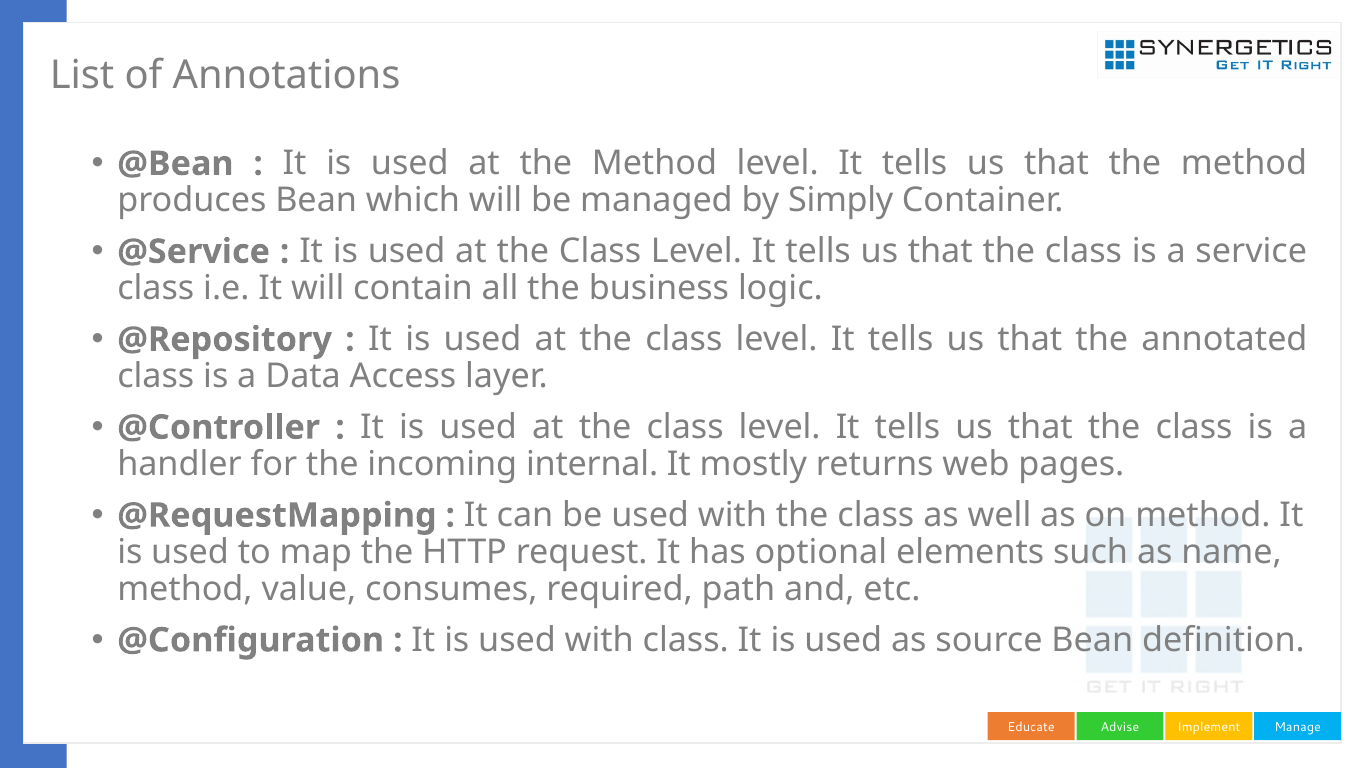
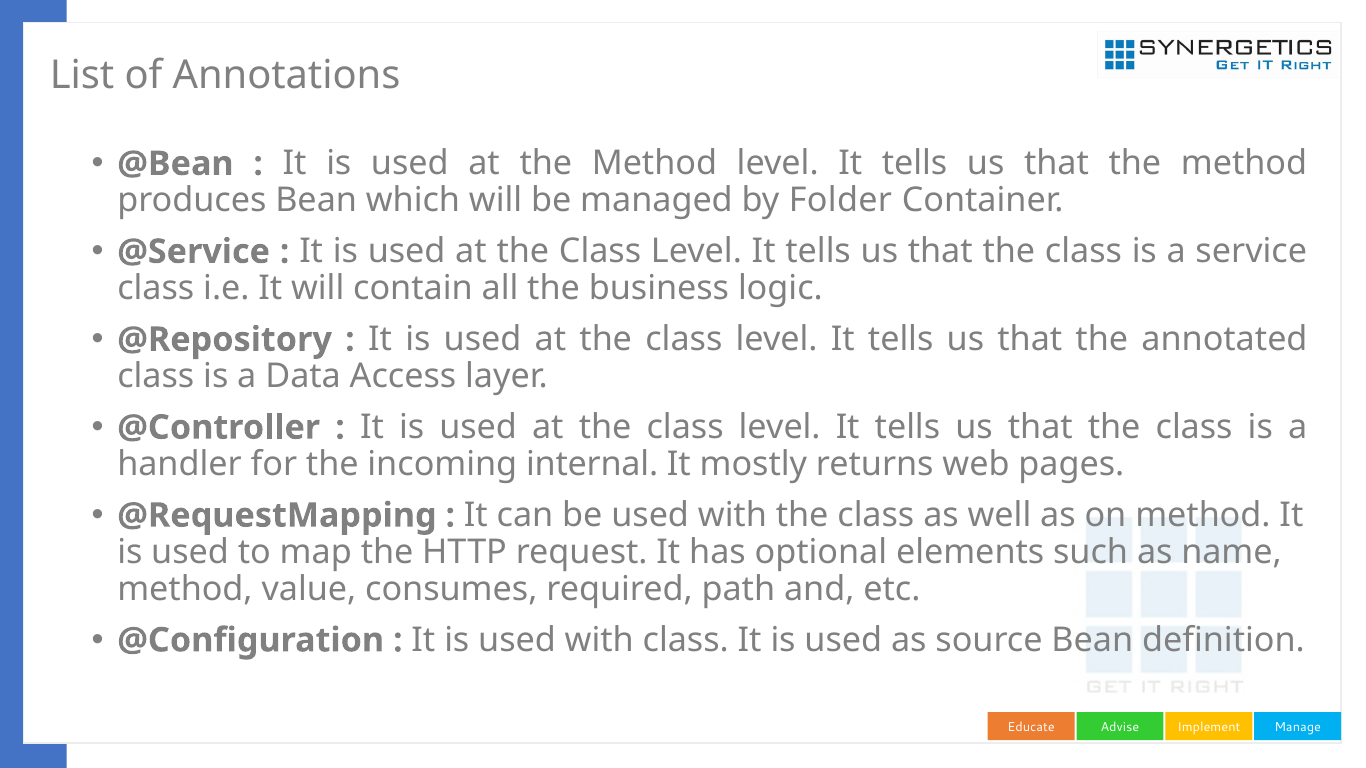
Simply: Simply -> Folder
